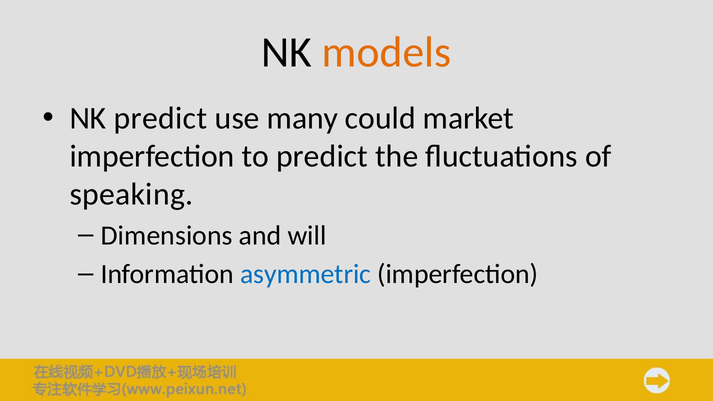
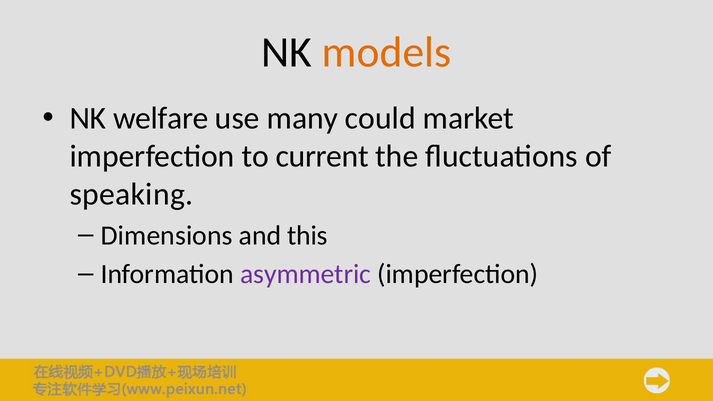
NK predict: predict -> welfare
to predict: predict -> current
will: will -> this
asymmetric colour: blue -> purple
